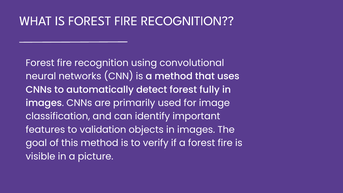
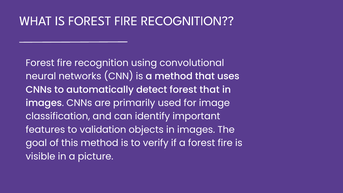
forest fully: fully -> that
